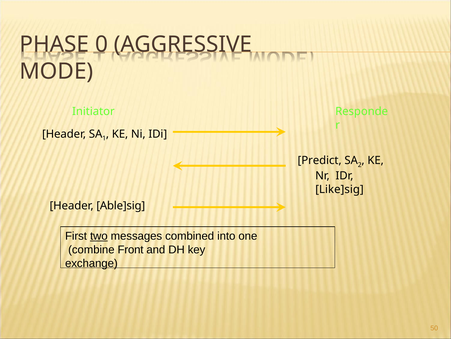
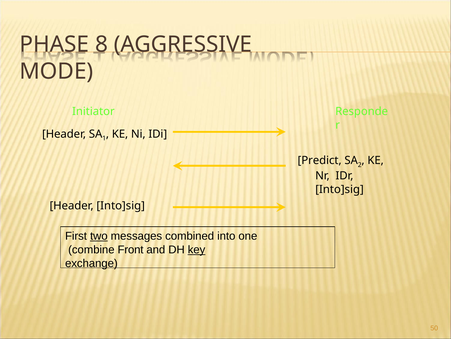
0: 0 -> 8
Like]sig at (339, 189): Like]sig -> Into]sig
Header Able]sig: Able]sig -> Into]sig
key underline: none -> present
